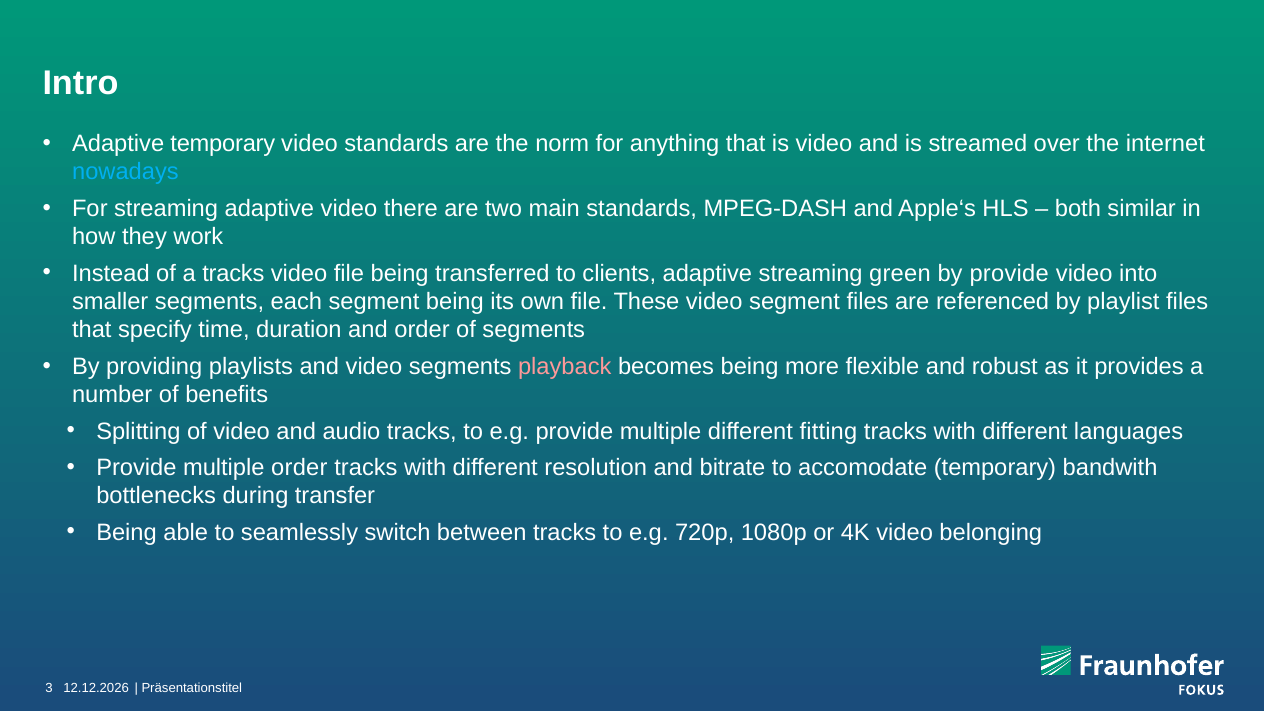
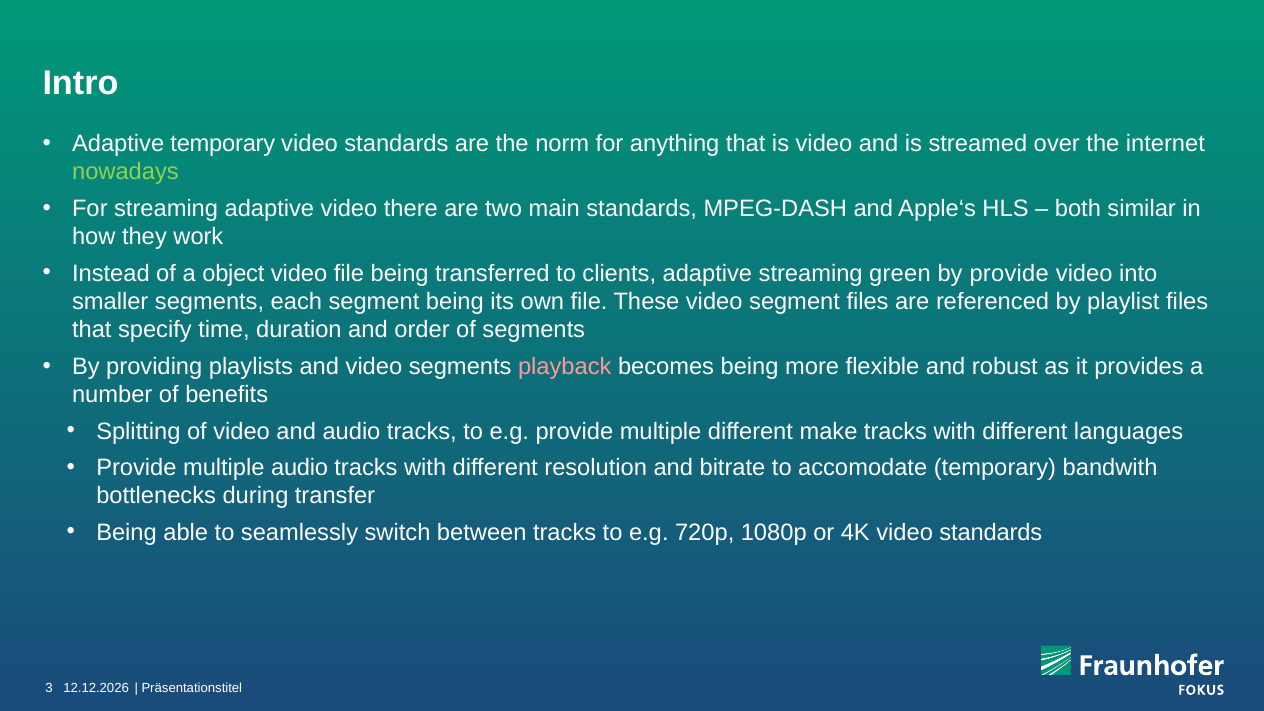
nowadays colour: light blue -> light green
a tracks: tracks -> object
fitting: fitting -> make
multiple order: order -> audio
4K video belonging: belonging -> standards
